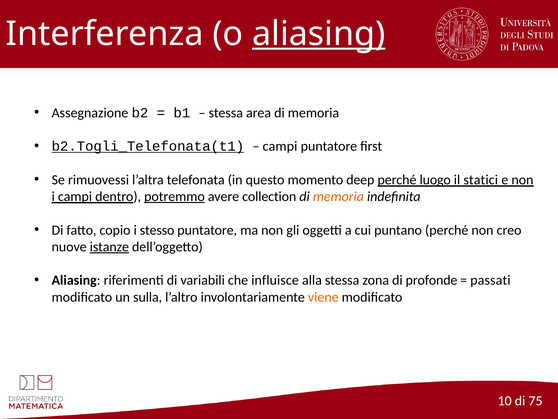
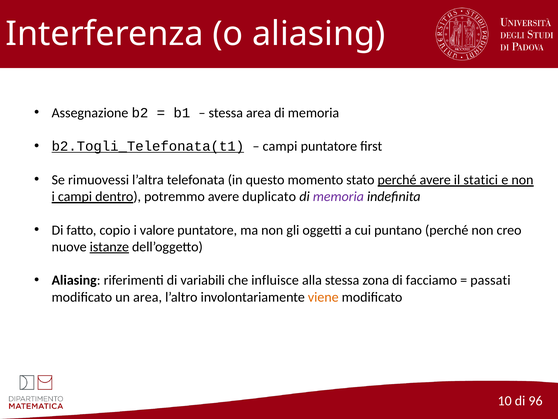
aliasing at (319, 34) underline: present -> none
deep: deep -> stato
perché luogo: luogo -> avere
potremmo underline: present -> none
collection: collection -> duplicato
memoria at (338, 196) colour: orange -> purple
stesso: stesso -> valore
profonde: profonde -> facciamo
un sulla: sulla -> area
75: 75 -> 96
